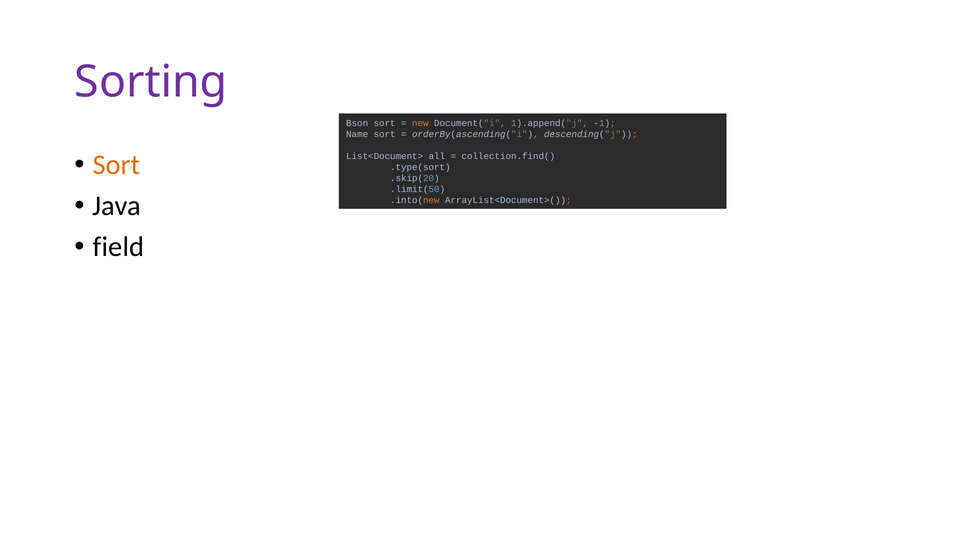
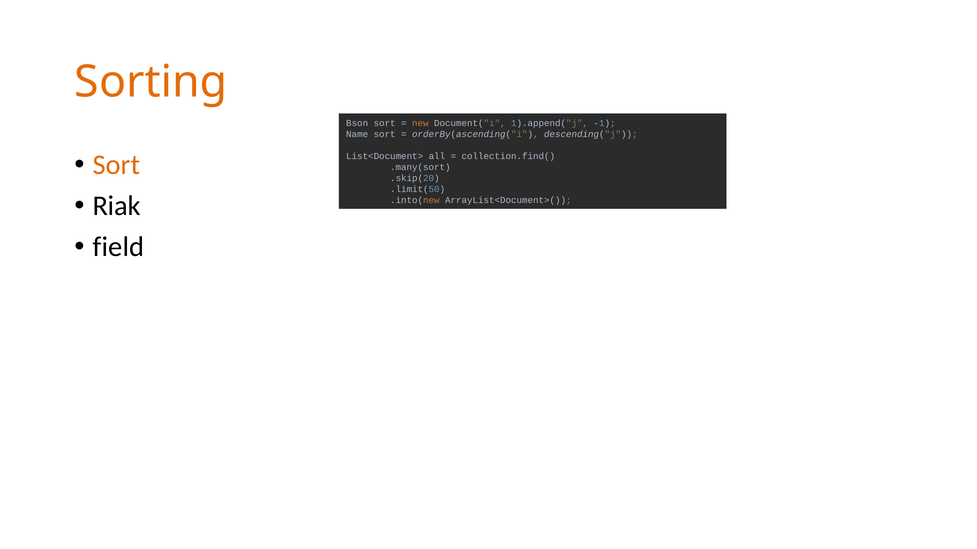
Sorting colour: purple -> orange
.type(sort: .type(sort -> .many(sort
Java: Java -> Riak
